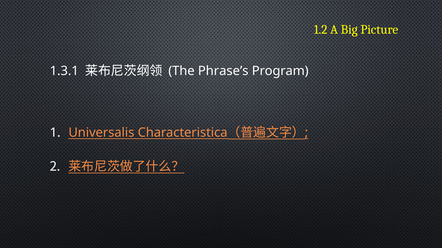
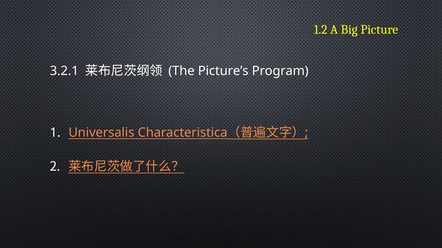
1.3.1: 1.3.1 -> 3.2.1
Phrase’s: Phrase’s -> Picture’s
